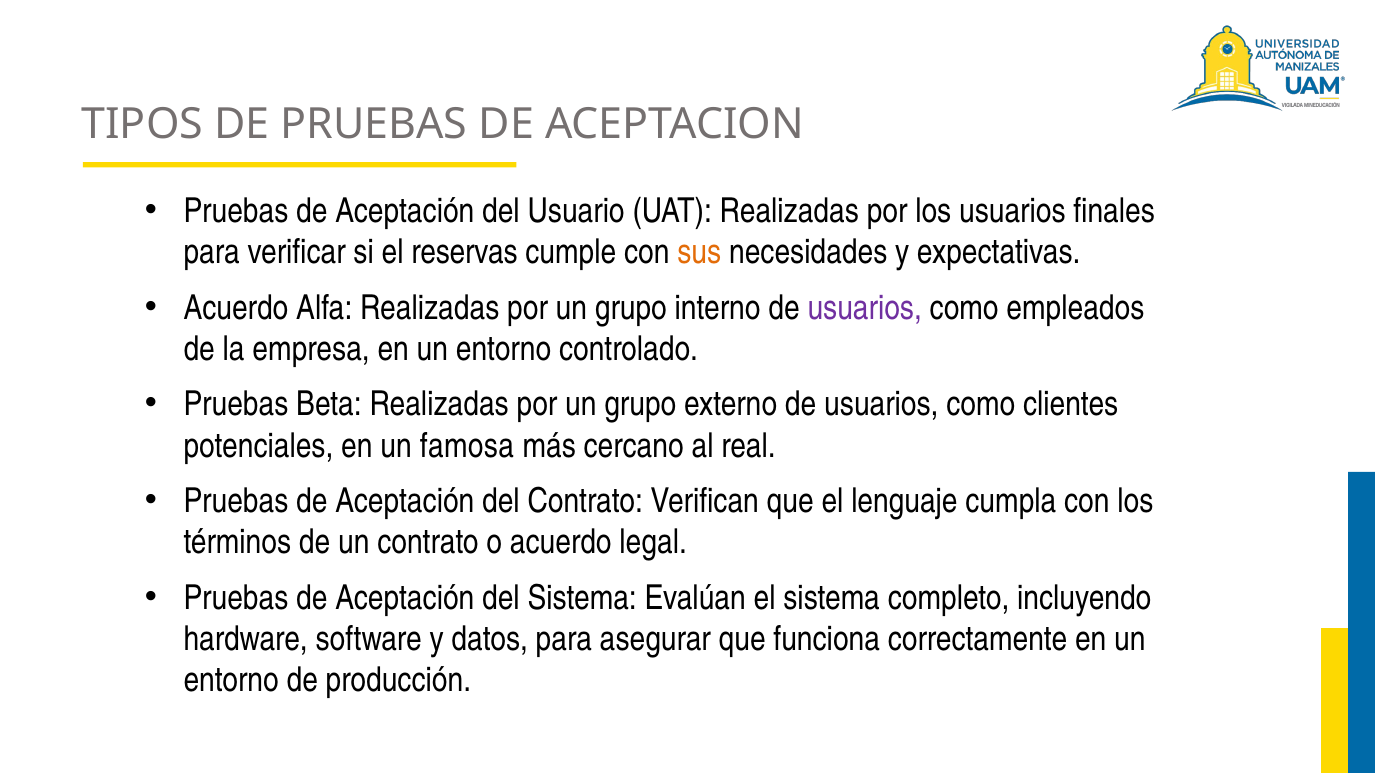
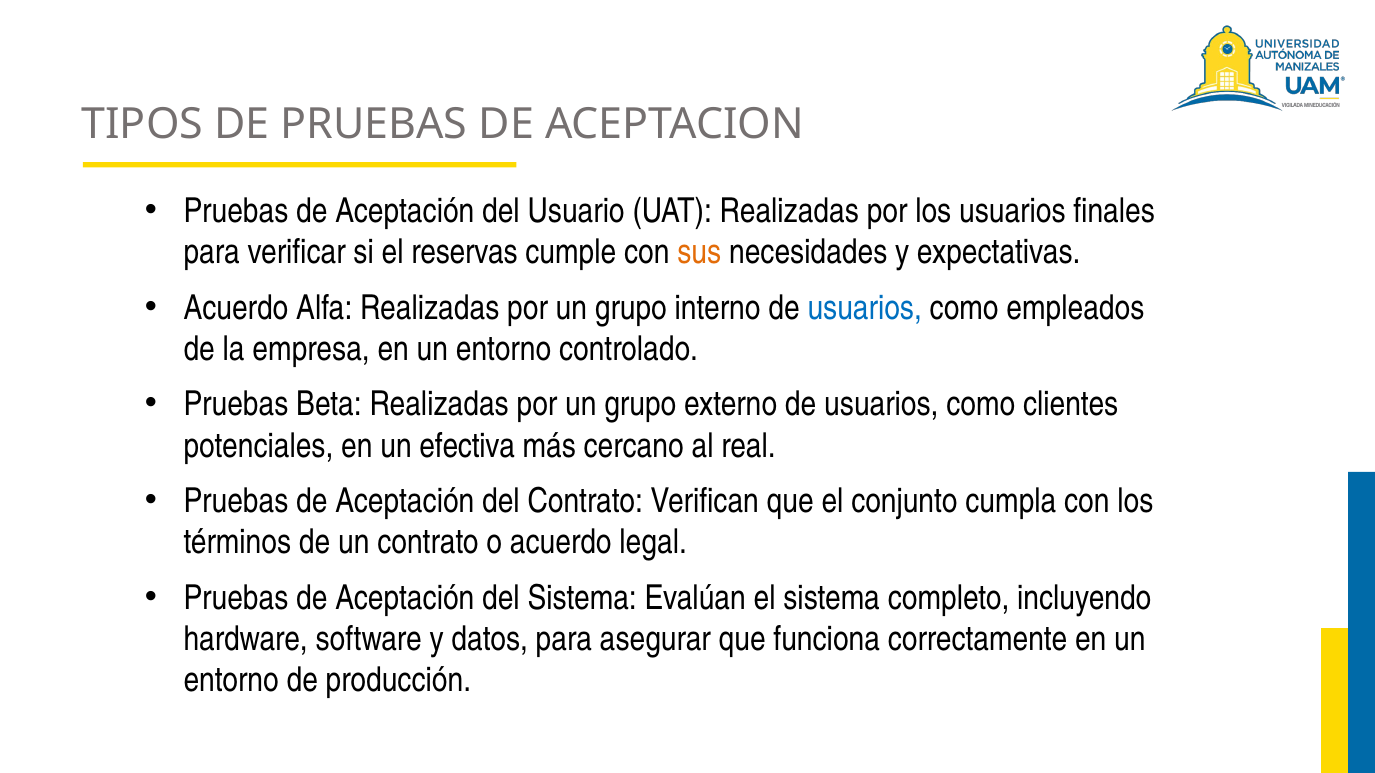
usuarios at (865, 308) colour: purple -> blue
famosa: famosa -> efectiva
lenguaje: lenguaje -> conjunto
